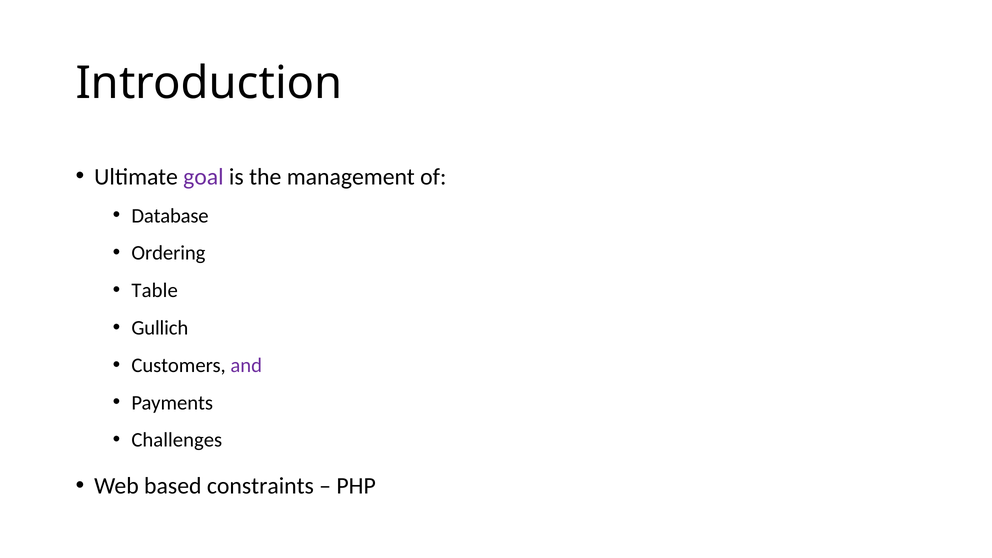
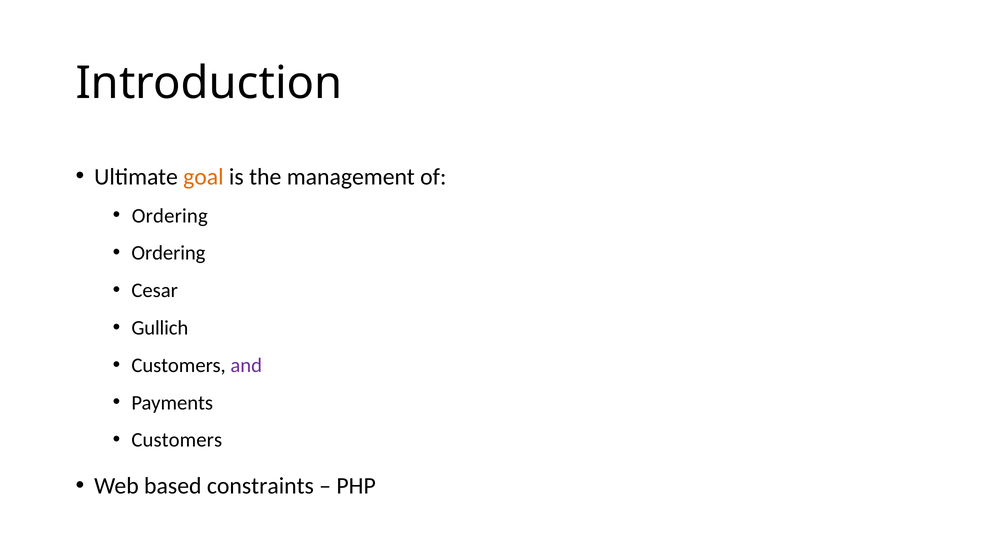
goal colour: purple -> orange
Database at (170, 216): Database -> Ordering
Table: Table -> Cesar
Challenges at (177, 440): Challenges -> Customers
